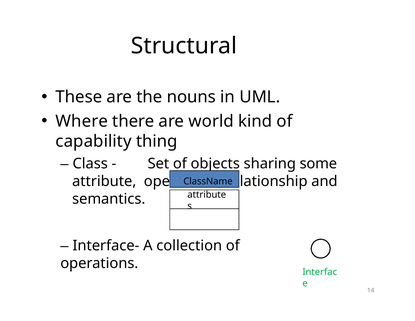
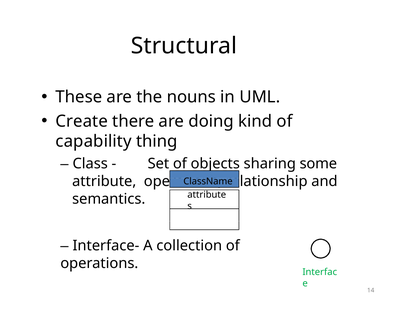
Where: Where -> Create
world: world -> doing
